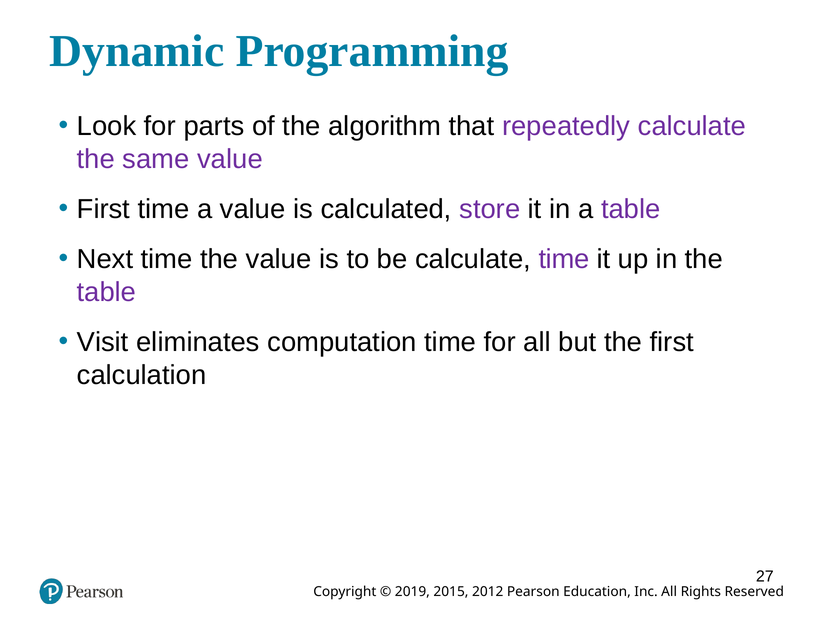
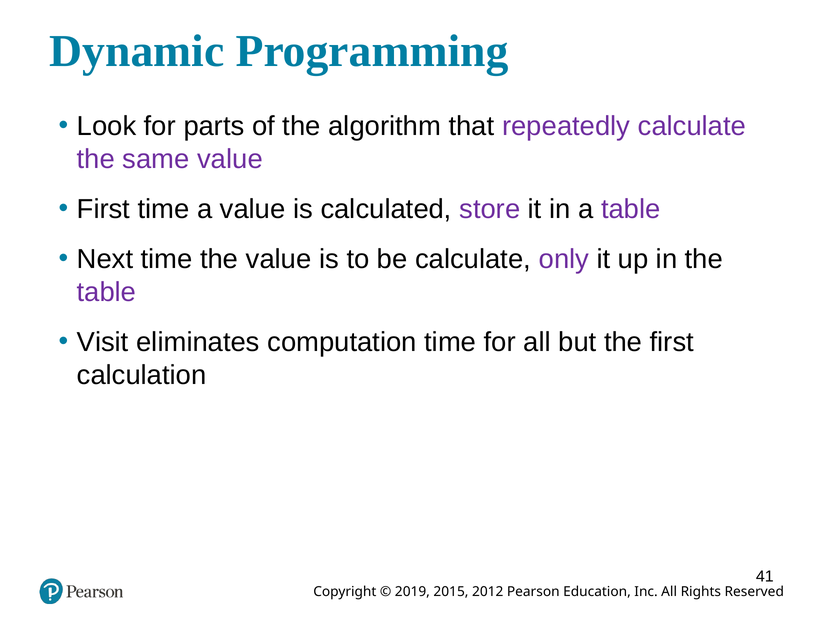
calculate time: time -> only
27: 27 -> 41
